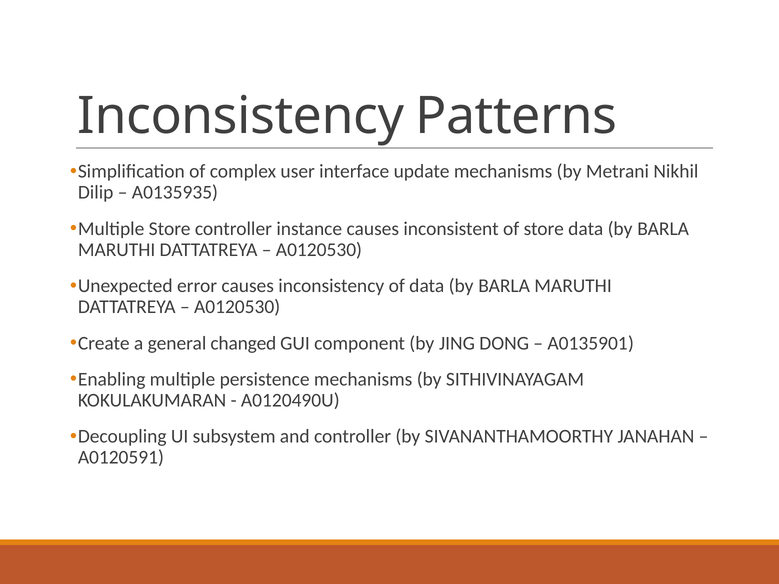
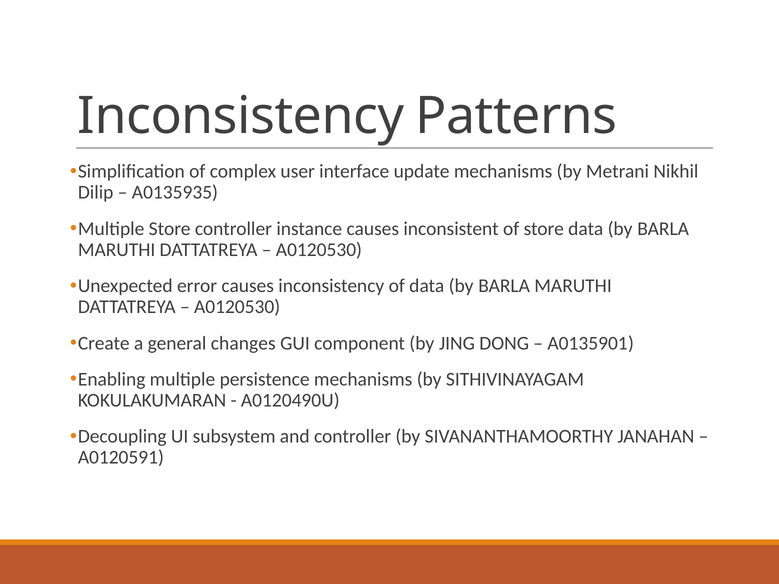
changed: changed -> changes
